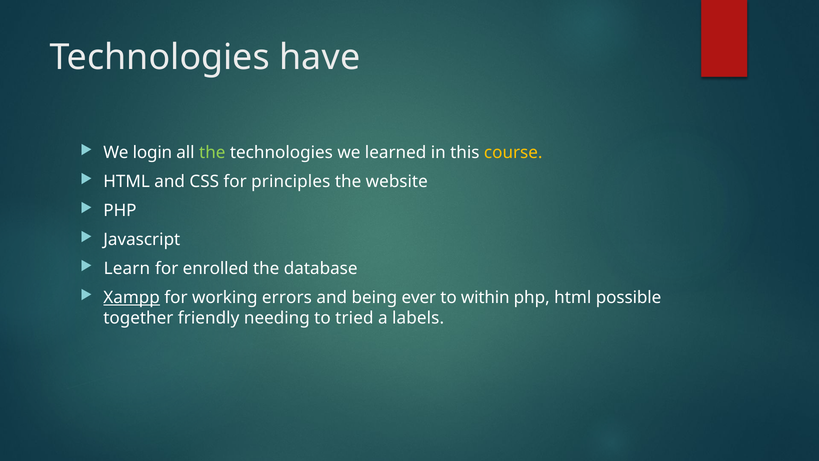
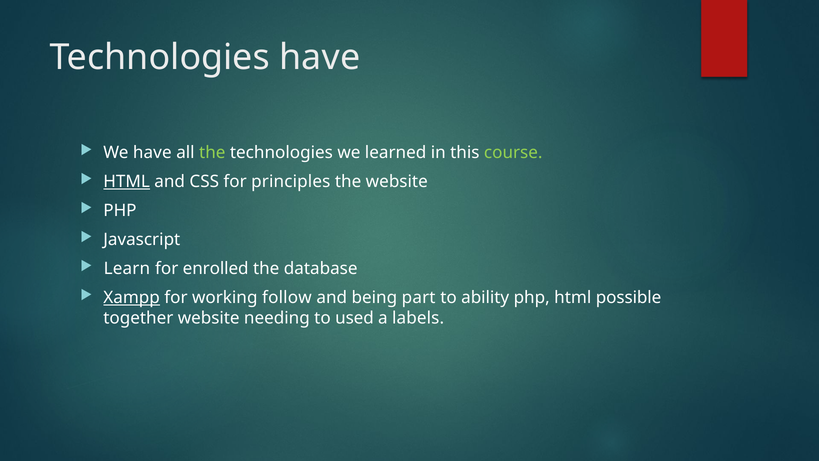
We login: login -> have
course colour: yellow -> light green
HTML at (127, 181) underline: none -> present
errors: errors -> follow
ever: ever -> part
within: within -> ability
together friendly: friendly -> website
tried: tried -> used
